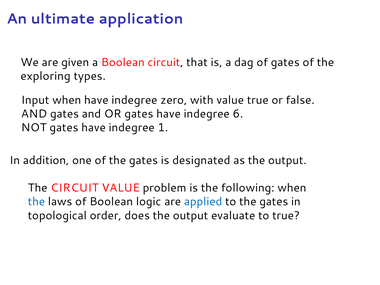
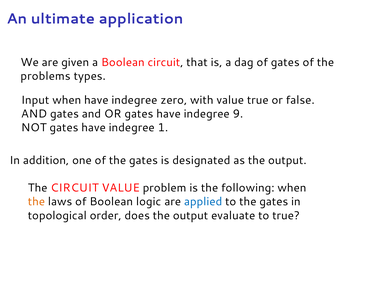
exploring: exploring -> problems
6: 6 -> 9
the at (36, 202) colour: blue -> orange
